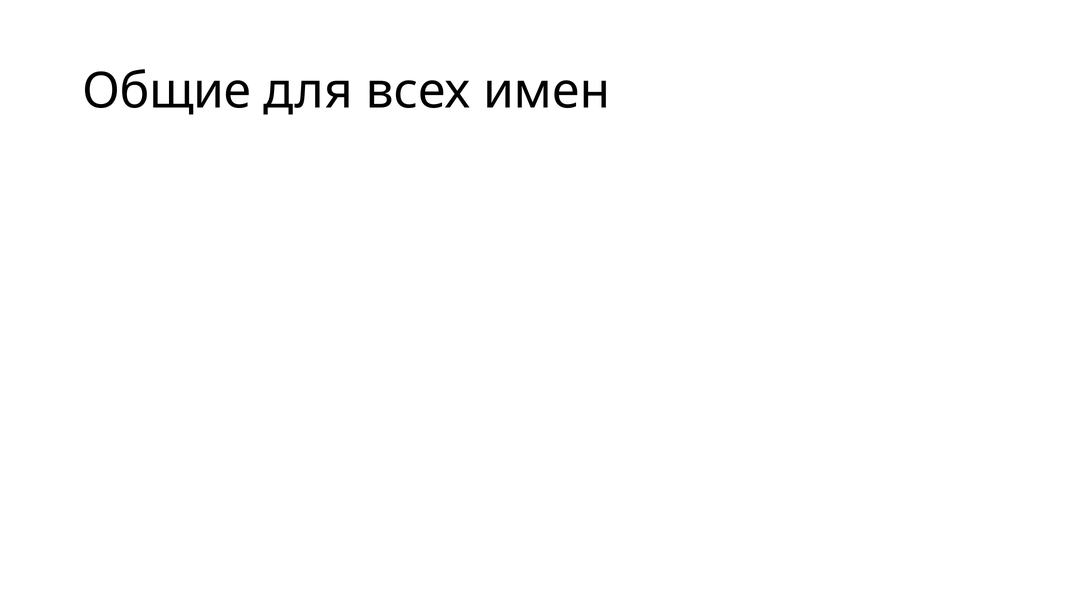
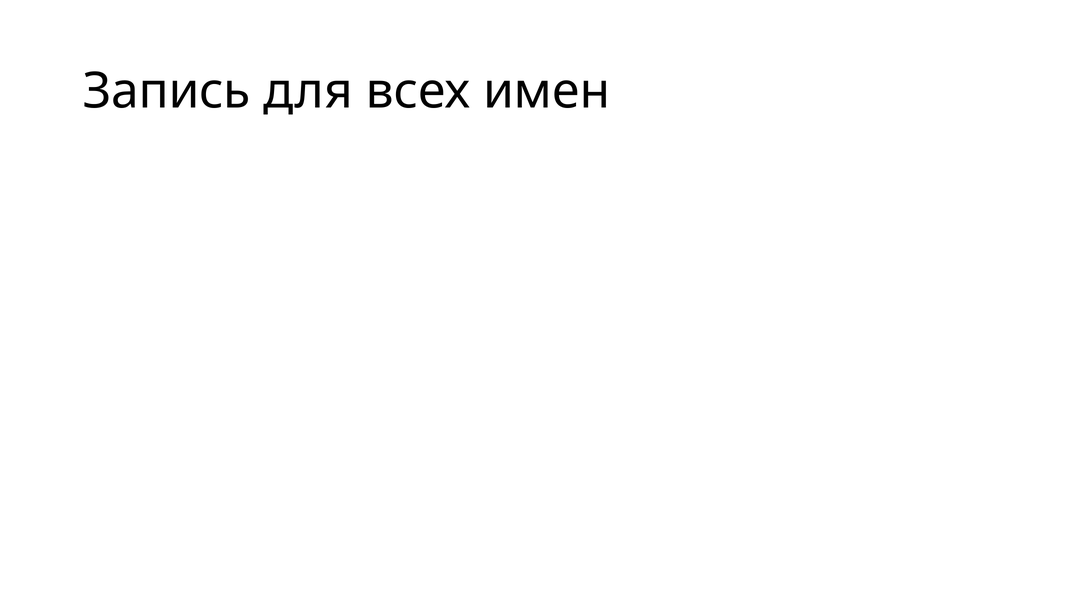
Общие: Общие -> Запись
